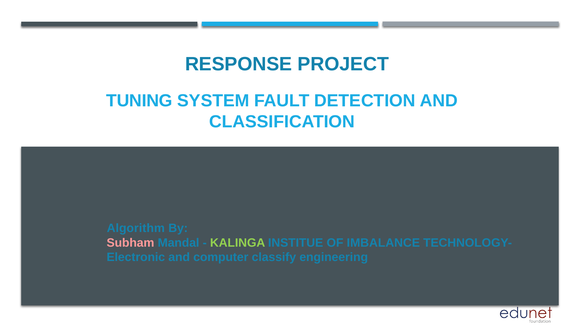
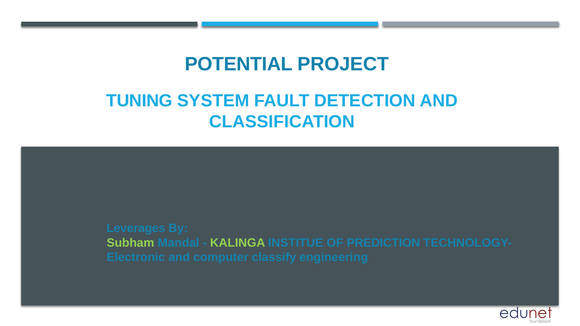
RESPONSE: RESPONSE -> POTENTIAL
Algorithm: Algorithm -> Leverages
Subham colour: pink -> light green
IMBALANCE: IMBALANCE -> PREDICTION
